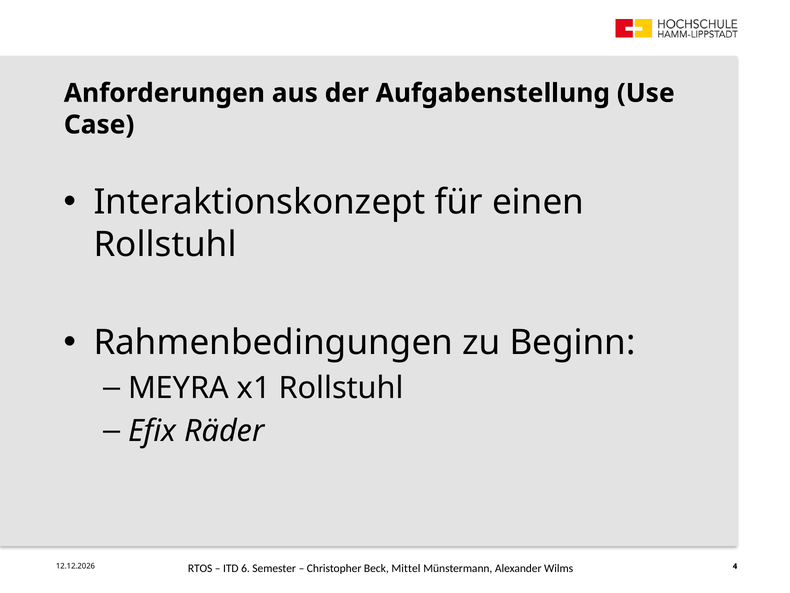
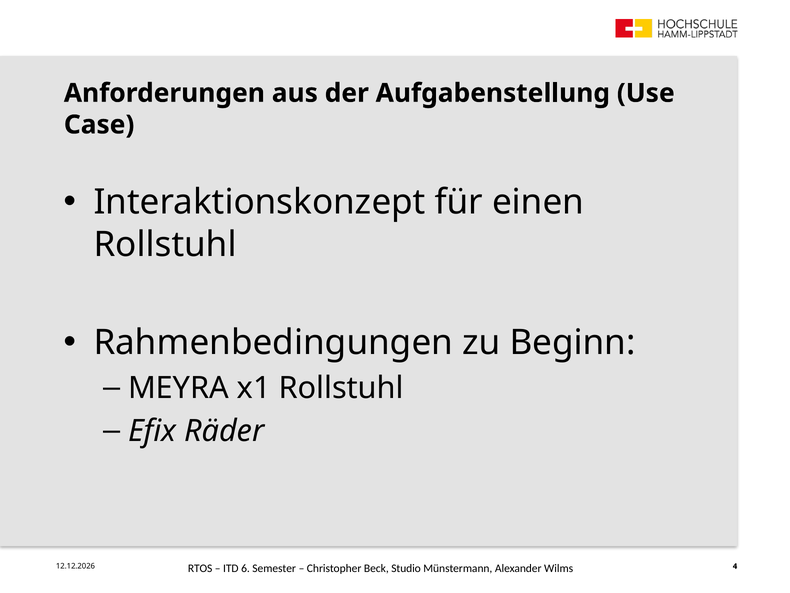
Mittel: Mittel -> Studio
